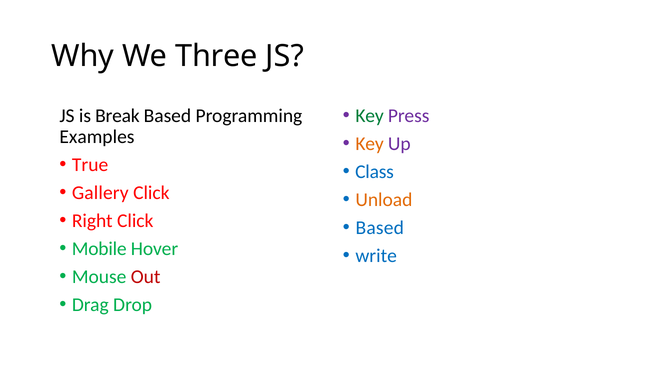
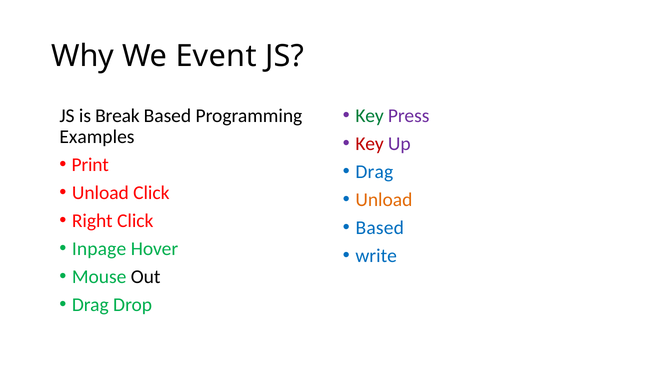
Three: Three -> Event
Key at (370, 144) colour: orange -> red
True: True -> Print
Class at (374, 172): Class -> Drag
Gallery at (100, 193): Gallery -> Unload
Mobile: Mobile -> Inpage
Out colour: red -> black
